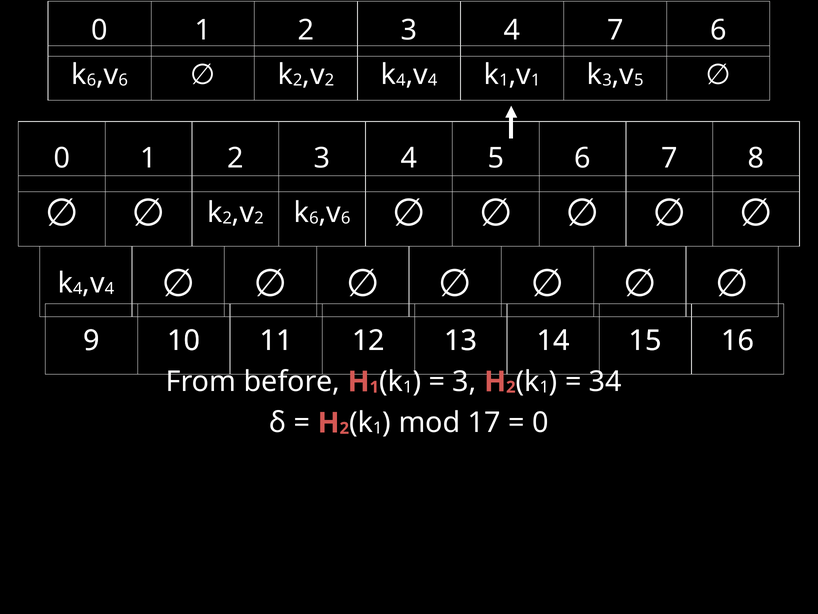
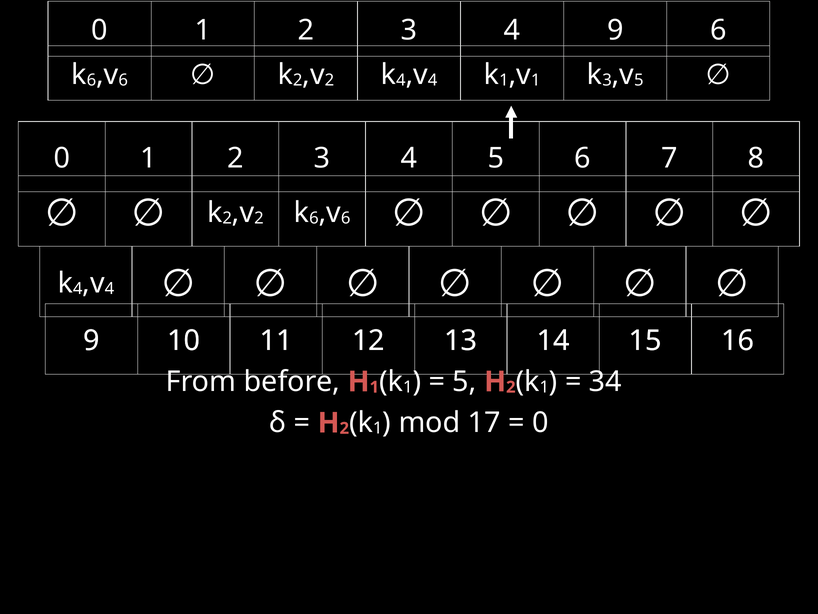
4 7: 7 -> 9
3 at (465, 381): 3 -> 5
